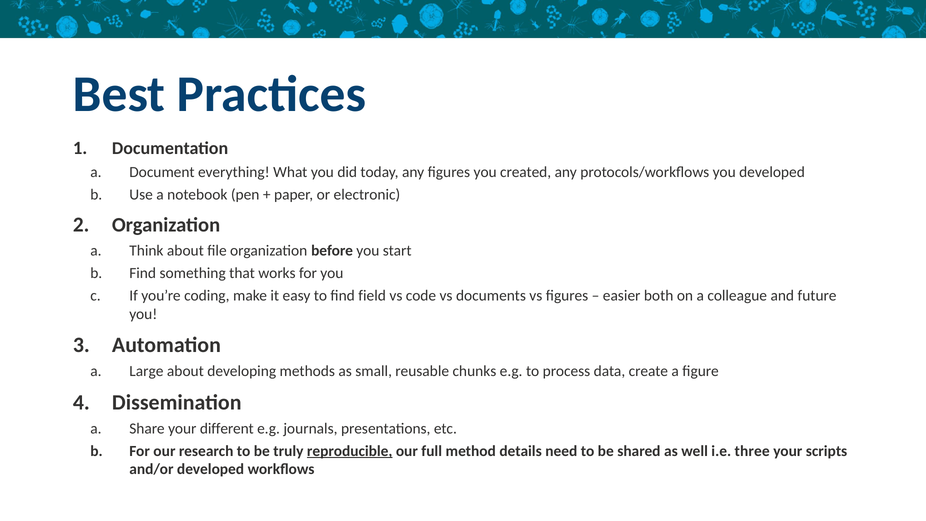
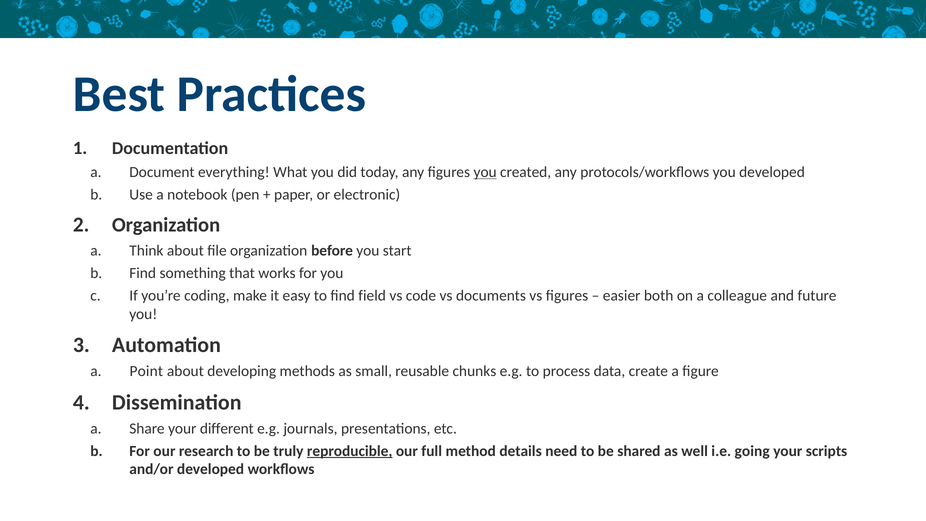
you at (485, 172) underline: none -> present
Large: Large -> Point
three: three -> going
